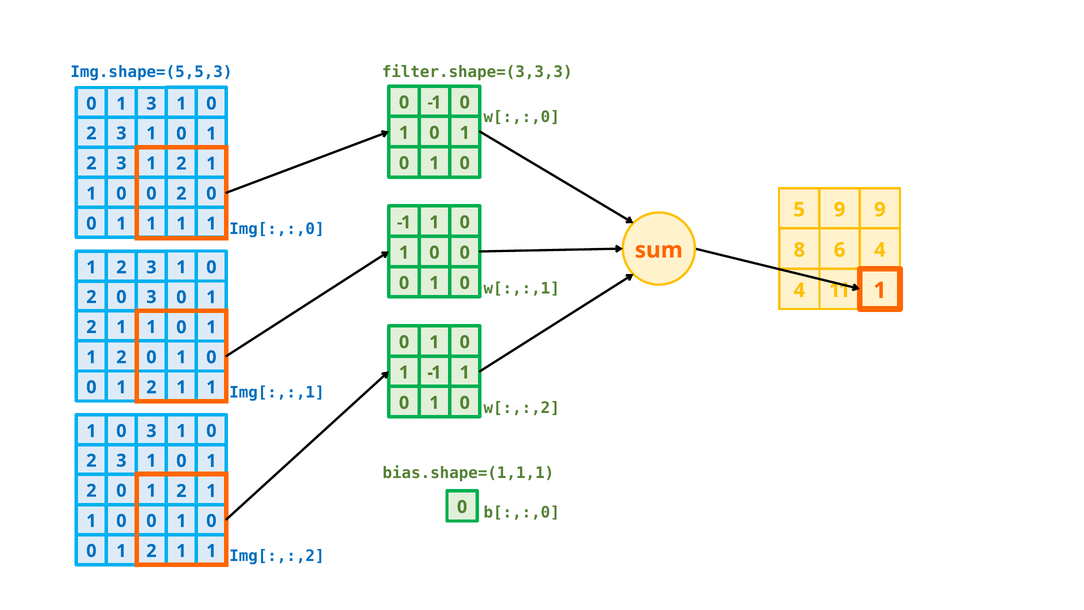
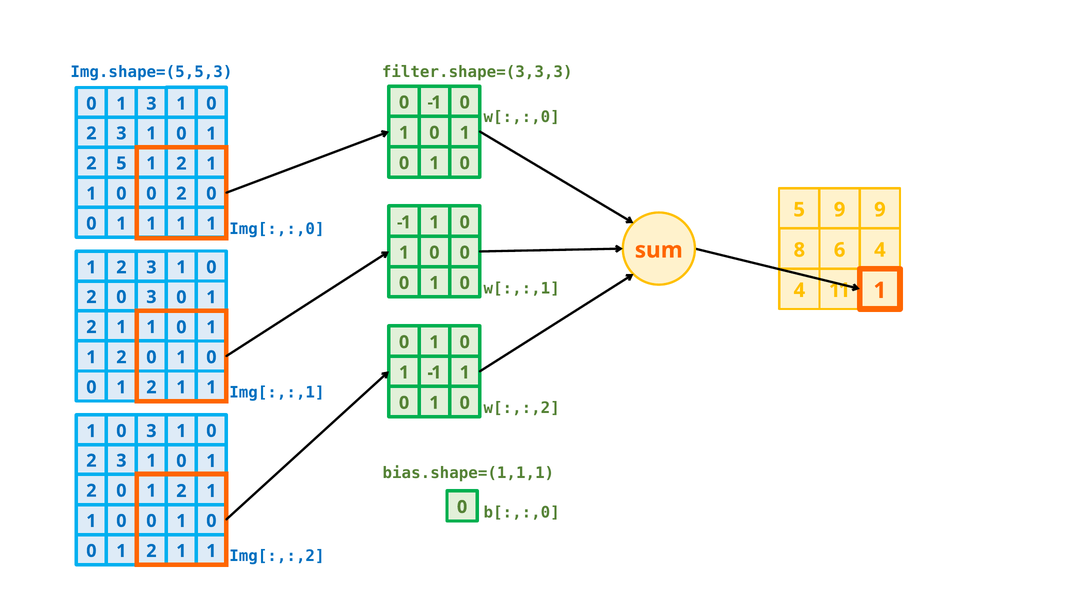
3 at (121, 163): 3 -> 5
